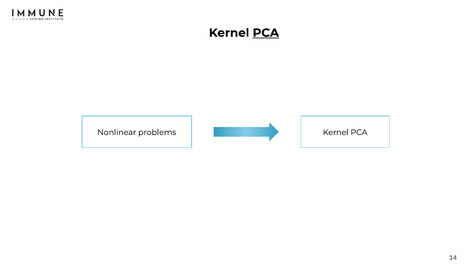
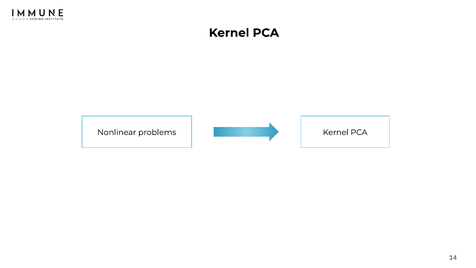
PCA at (266, 33) underline: present -> none
